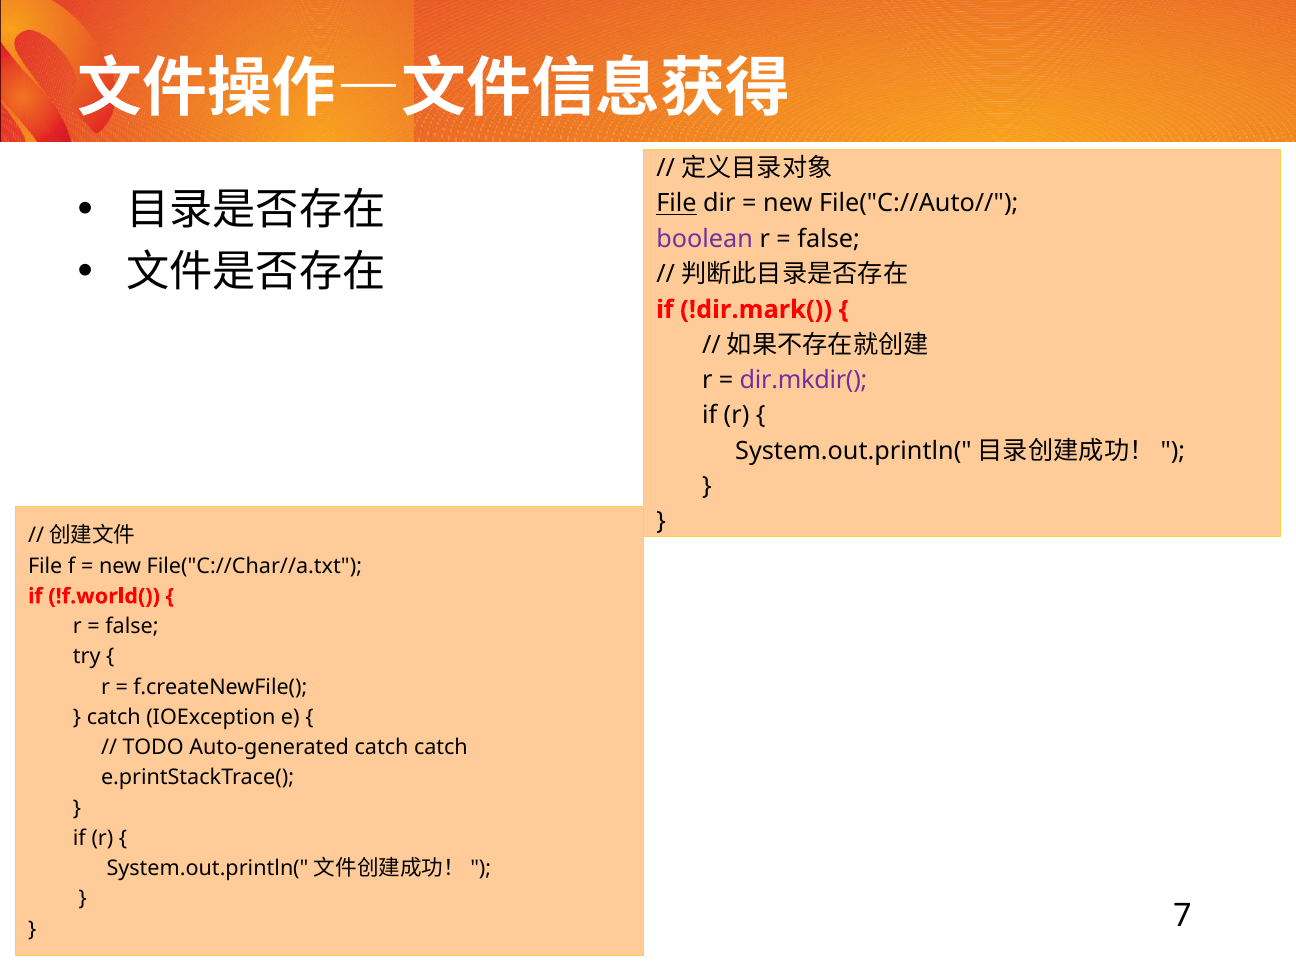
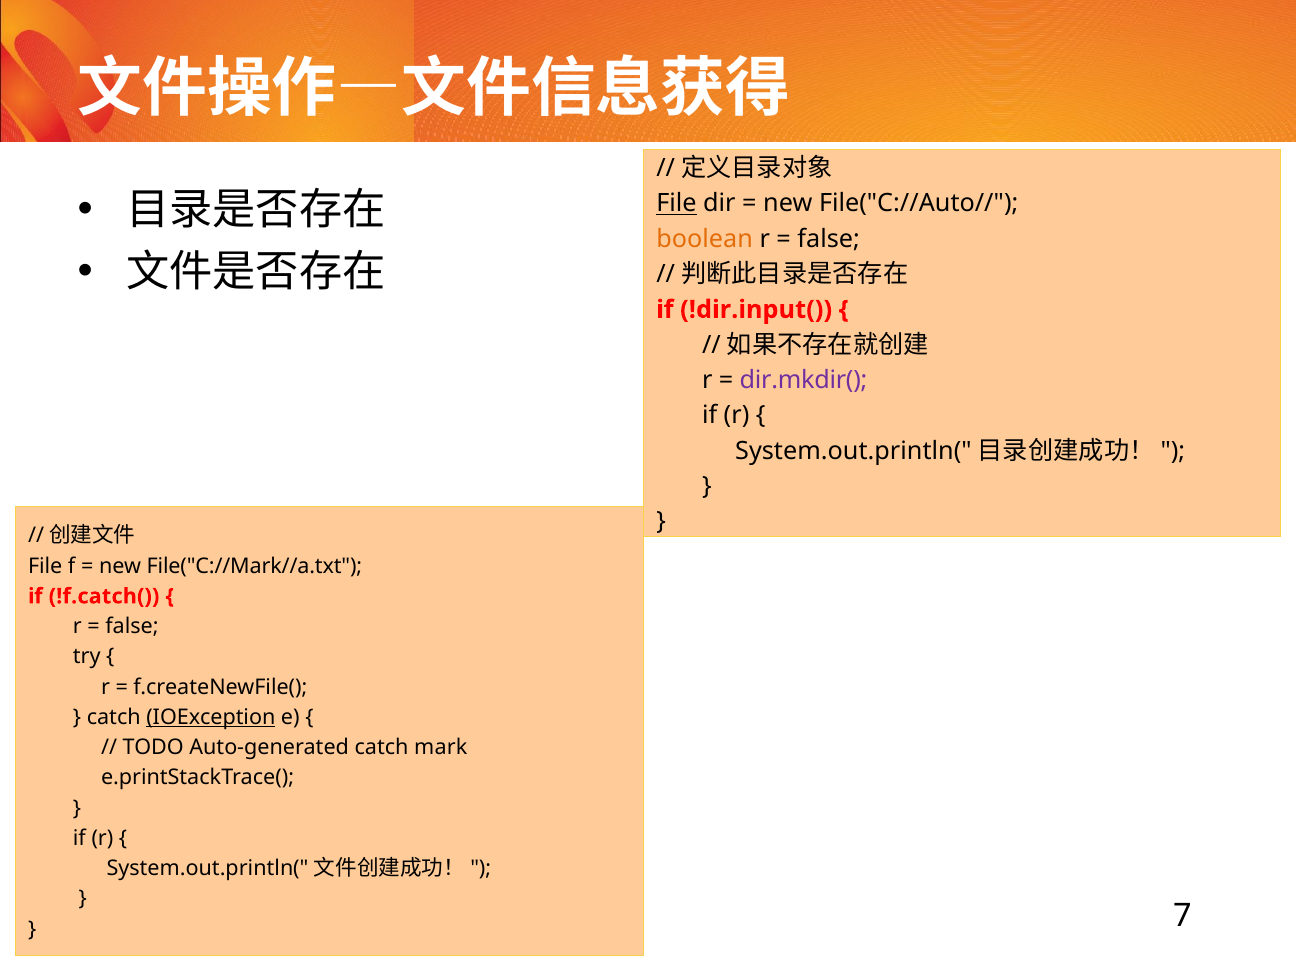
boolean colour: purple -> orange
!dir.mark(: !dir.mark( -> !dir.input(
File("C://Char//a.txt: File("C://Char//a.txt -> File("C://Mark//a.txt
!f.world(: !f.world( -> !f.catch(
IOException underline: none -> present
catch catch: catch -> mark
